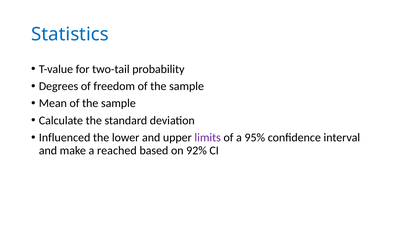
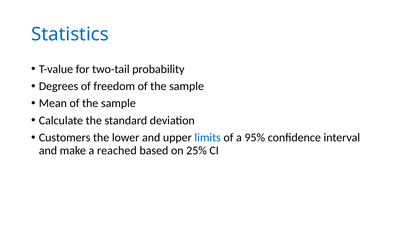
Influenced: Influenced -> Customers
limits colour: purple -> blue
92%: 92% -> 25%
